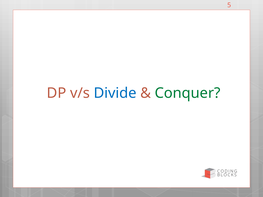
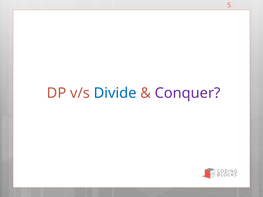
Conquer colour: green -> purple
